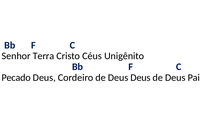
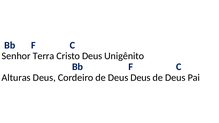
Cristo Céus: Céus -> Deus
Pecado: Pecado -> Alturas
